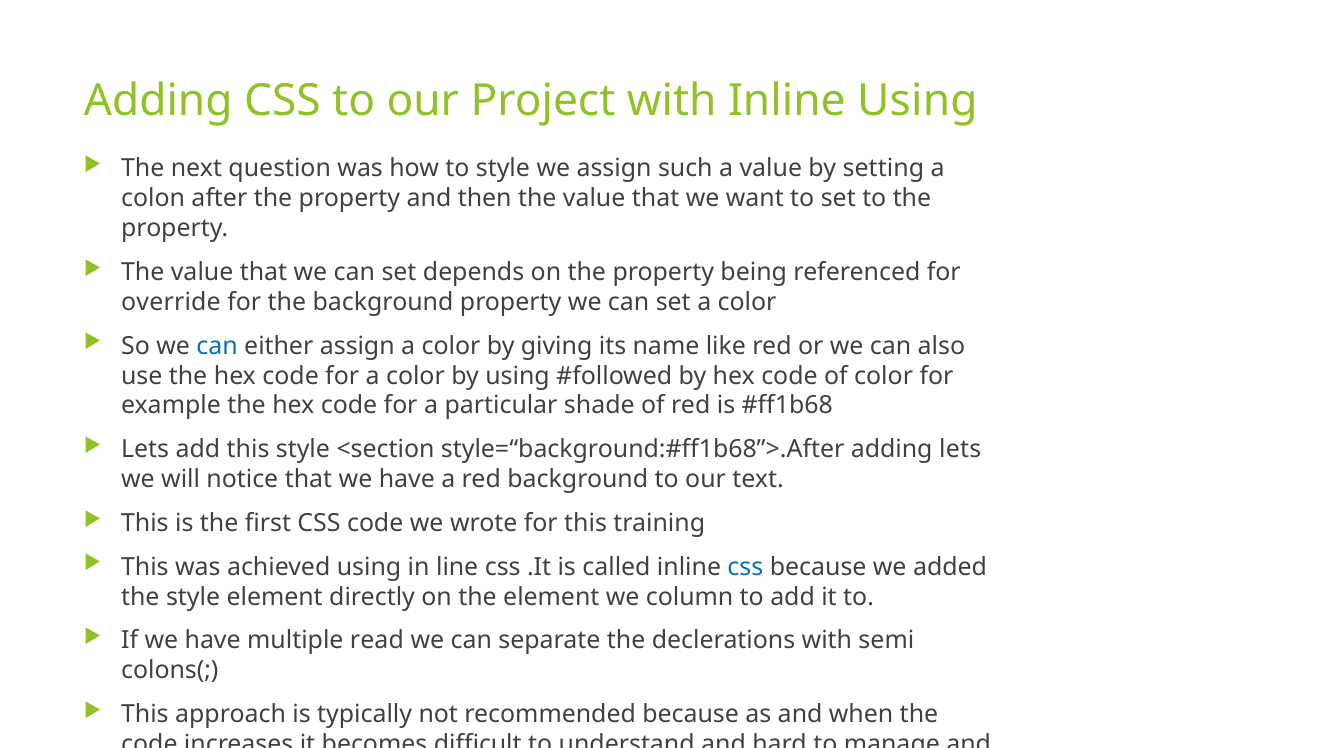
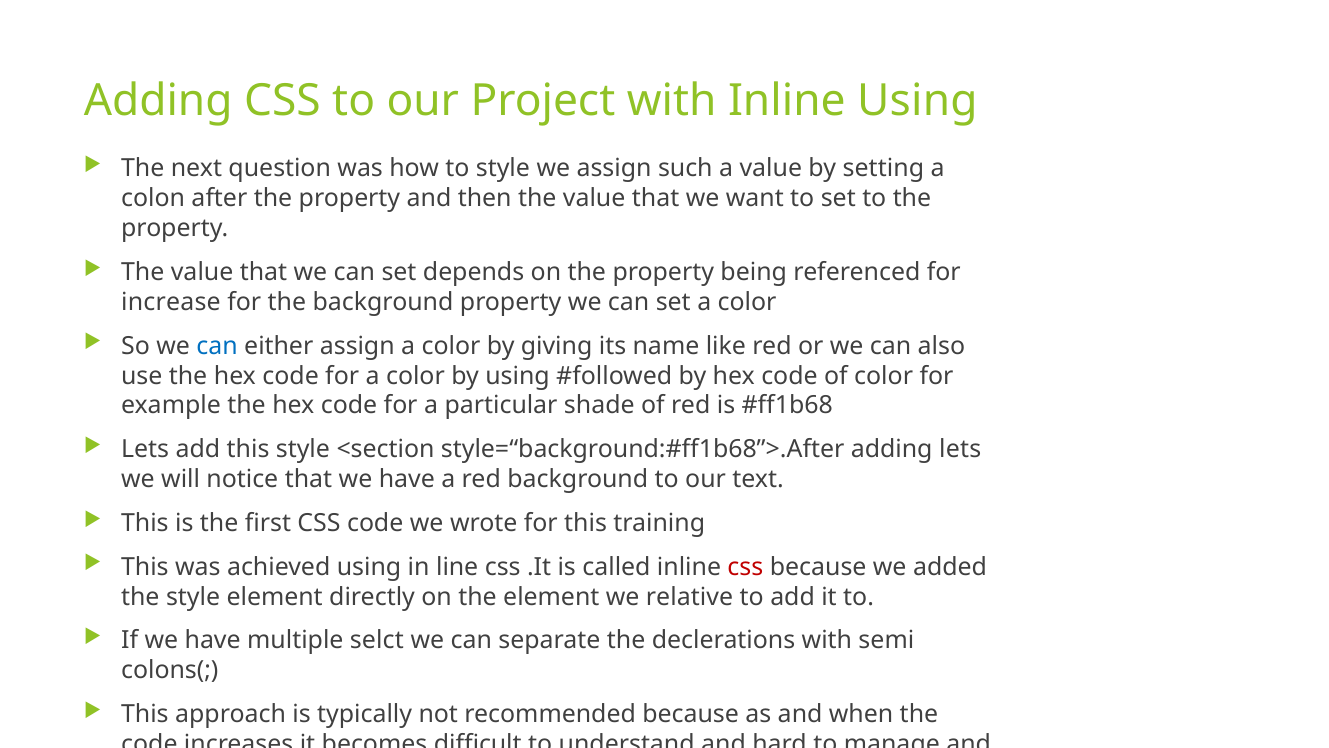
override: override -> increase
css at (745, 567) colour: blue -> red
column: column -> relative
read: read -> selct
